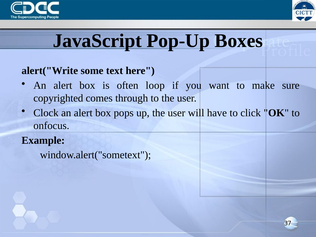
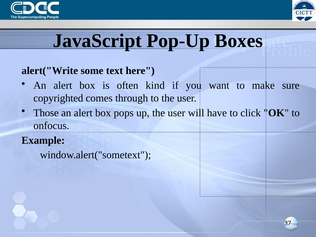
loop: loop -> kind
Clock: Clock -> Those
